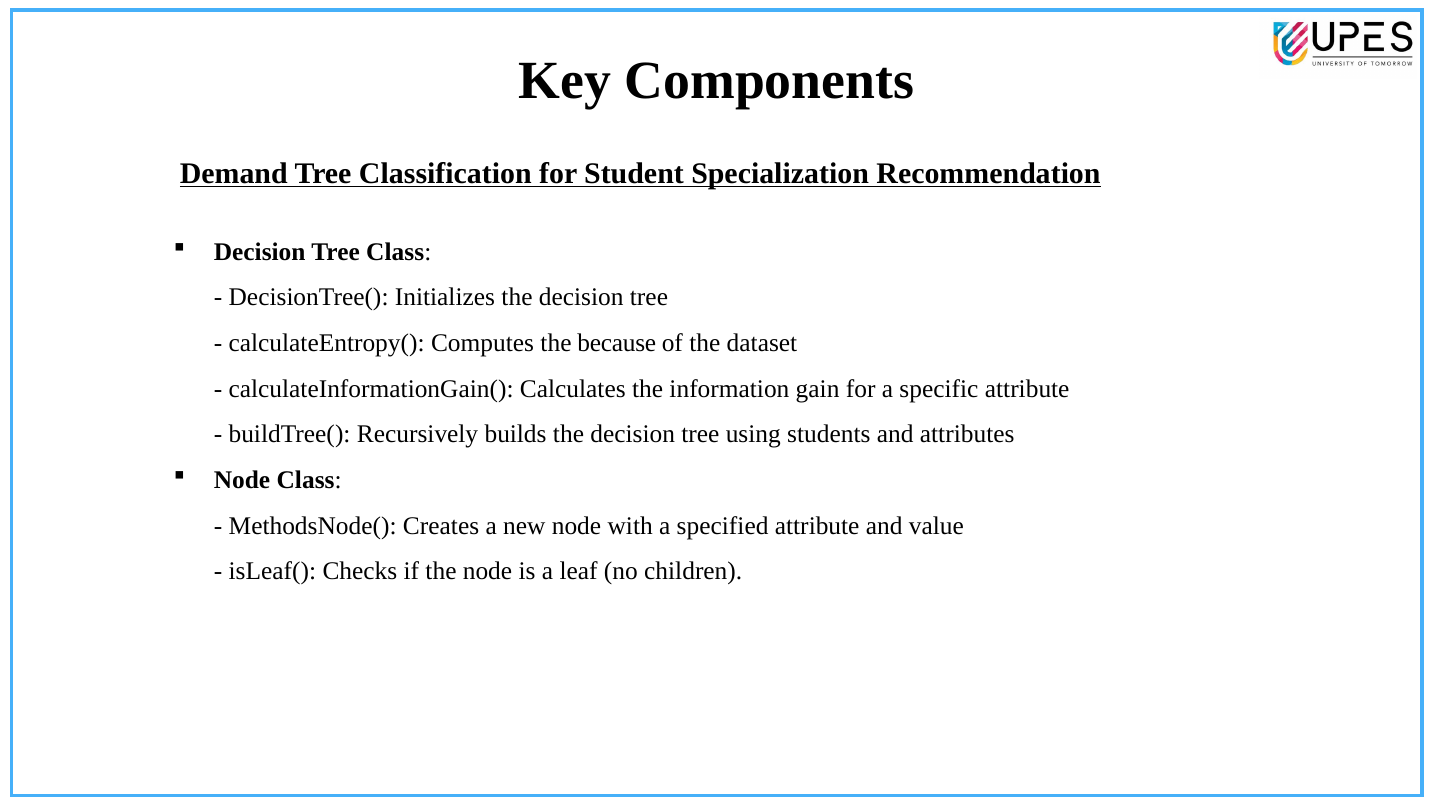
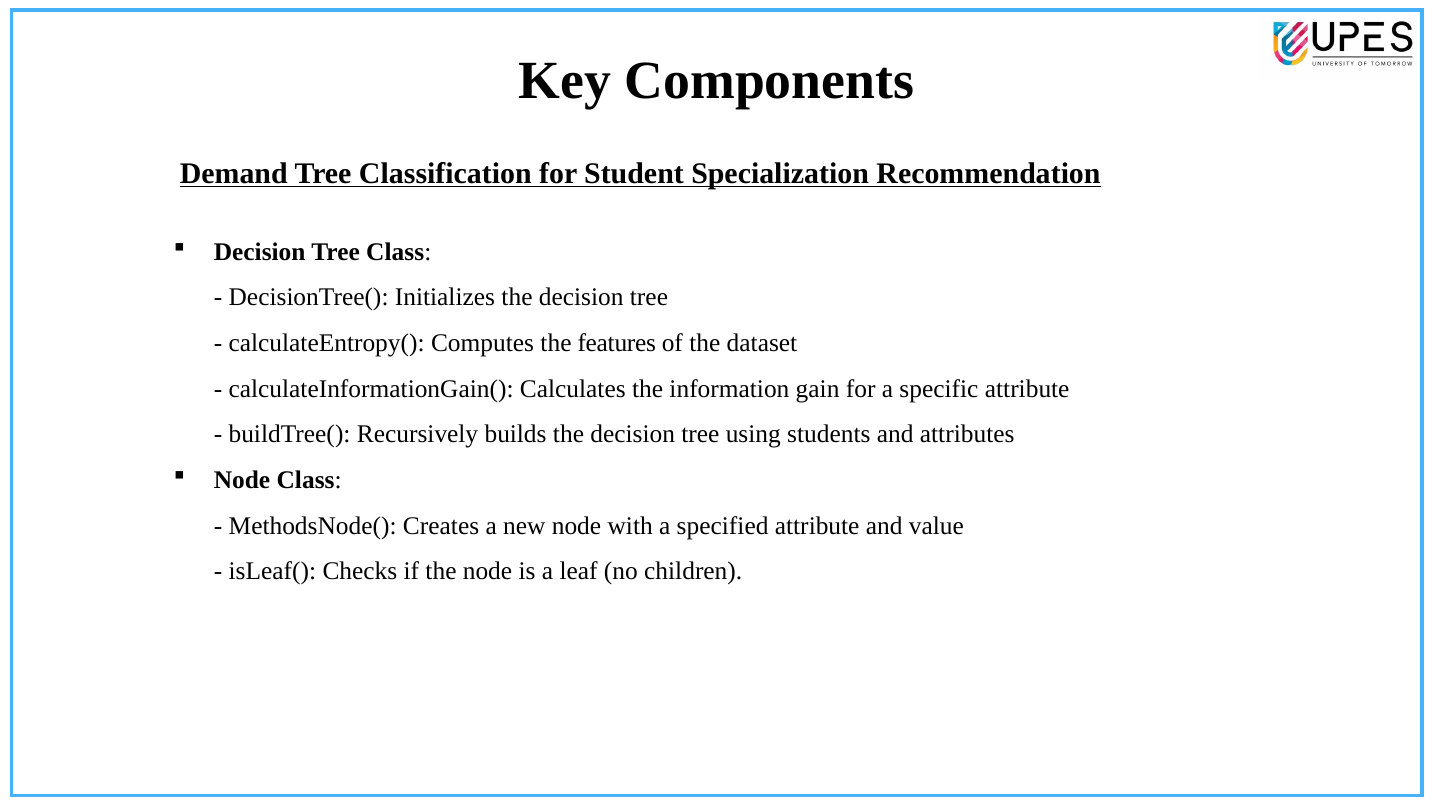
because: because -> features
